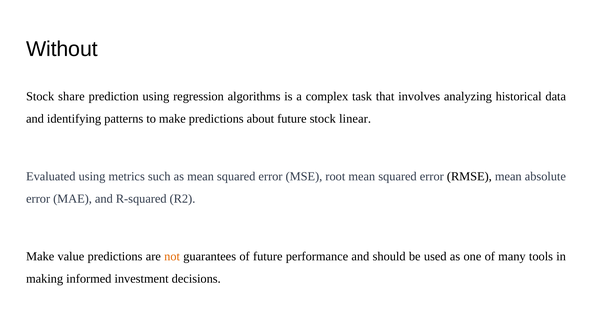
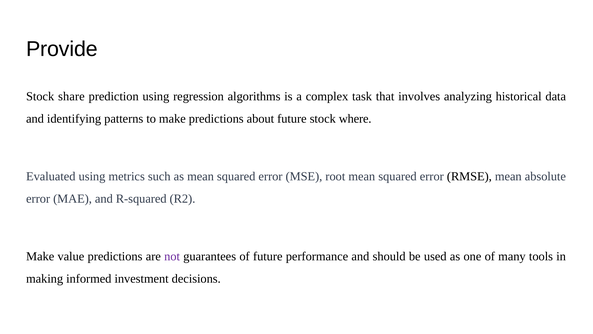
Without: Without -> Provide
linear: linear -> where
not colour: orange -> purple
